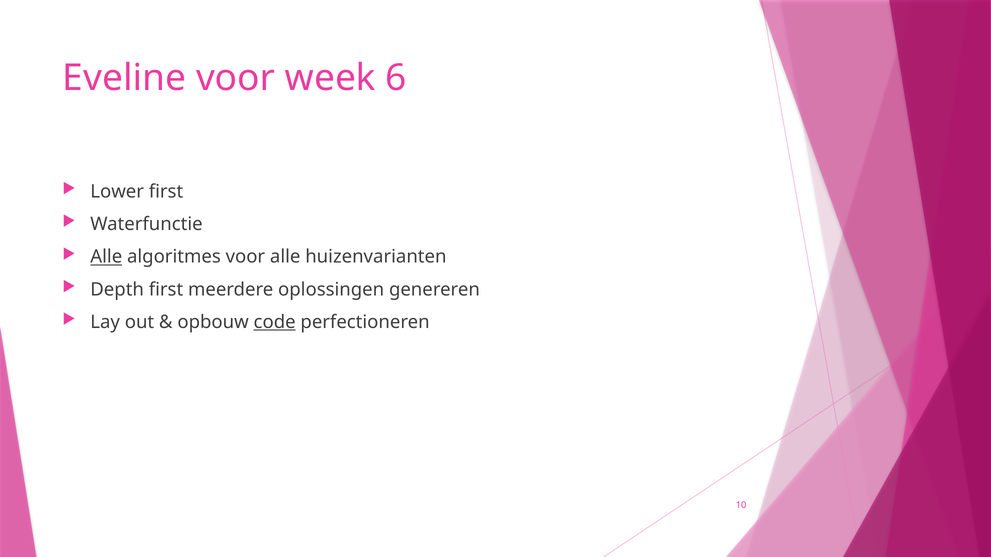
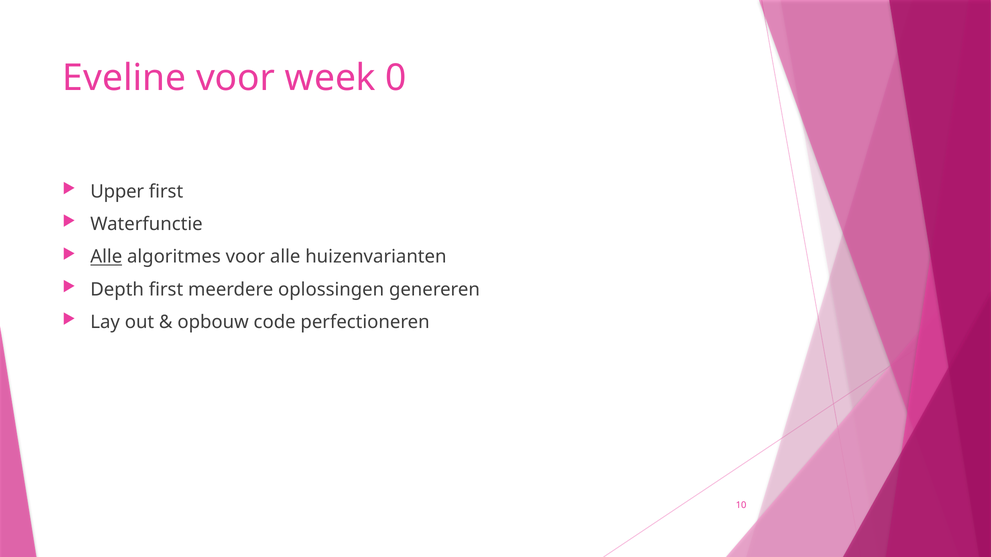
6: 6 -> 0
Lower: Lower -> Upper
code underline: present -> none
